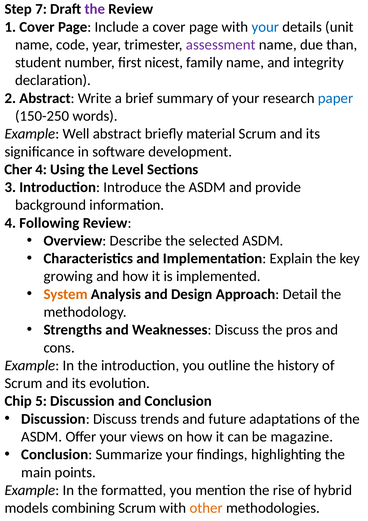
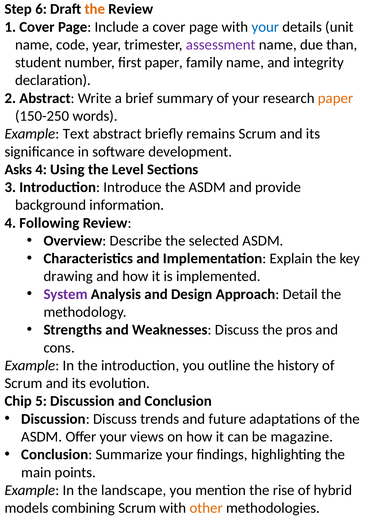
7: 7 -> 6
the at (95, 9) colour: purple -> orange
first nicest: nicest -> paper
paper at (336, 98) colour: blue -> orange
Well: Well -> Text
material: material -> remains
Cher: Cher -> Asks
growing: growing -> drawing
System colour: orange -> purple
formatted: formatted -> landscape
